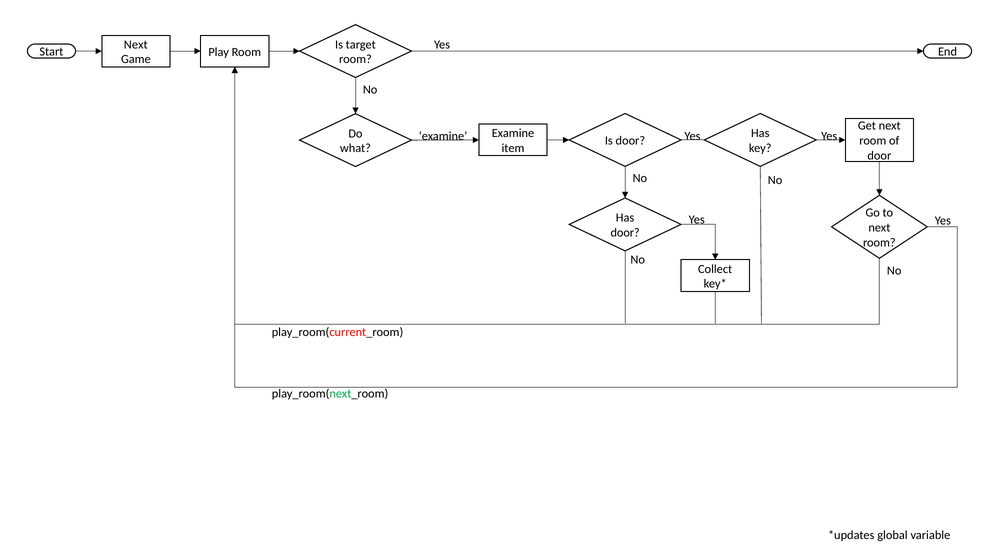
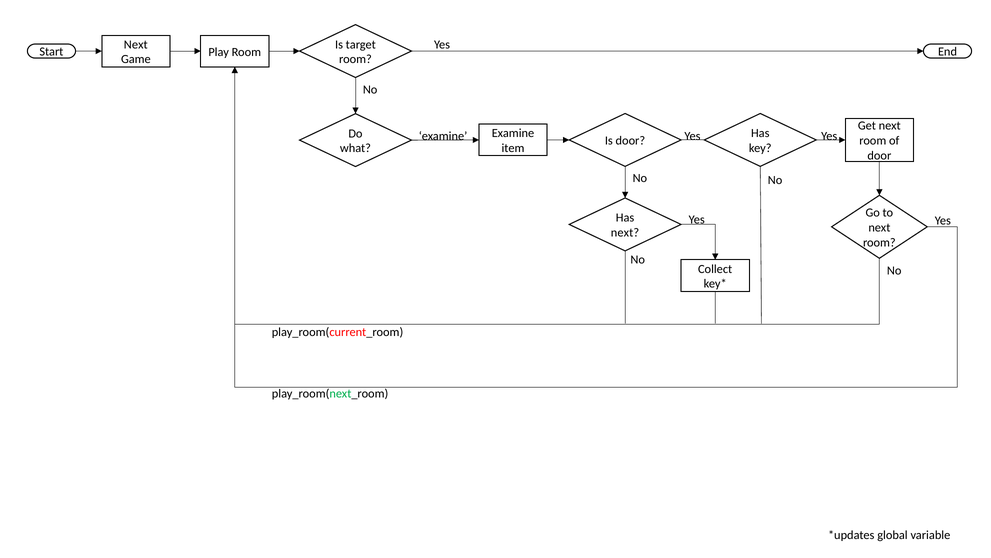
door at (625, 232): door -> next
